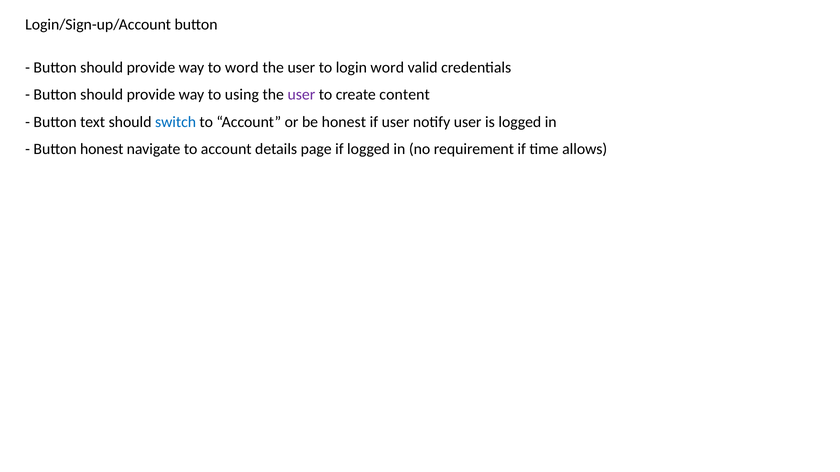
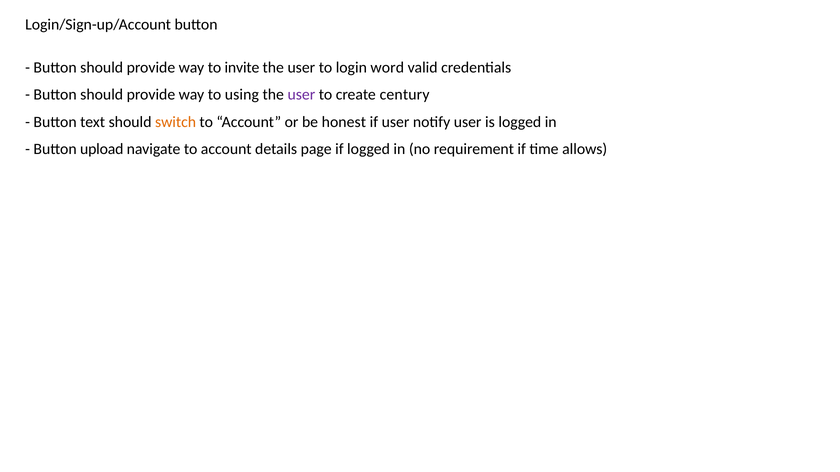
to word: word -> invite
content: content -> century
switch colour: blue -> orange
Button honest: honest -> upload
